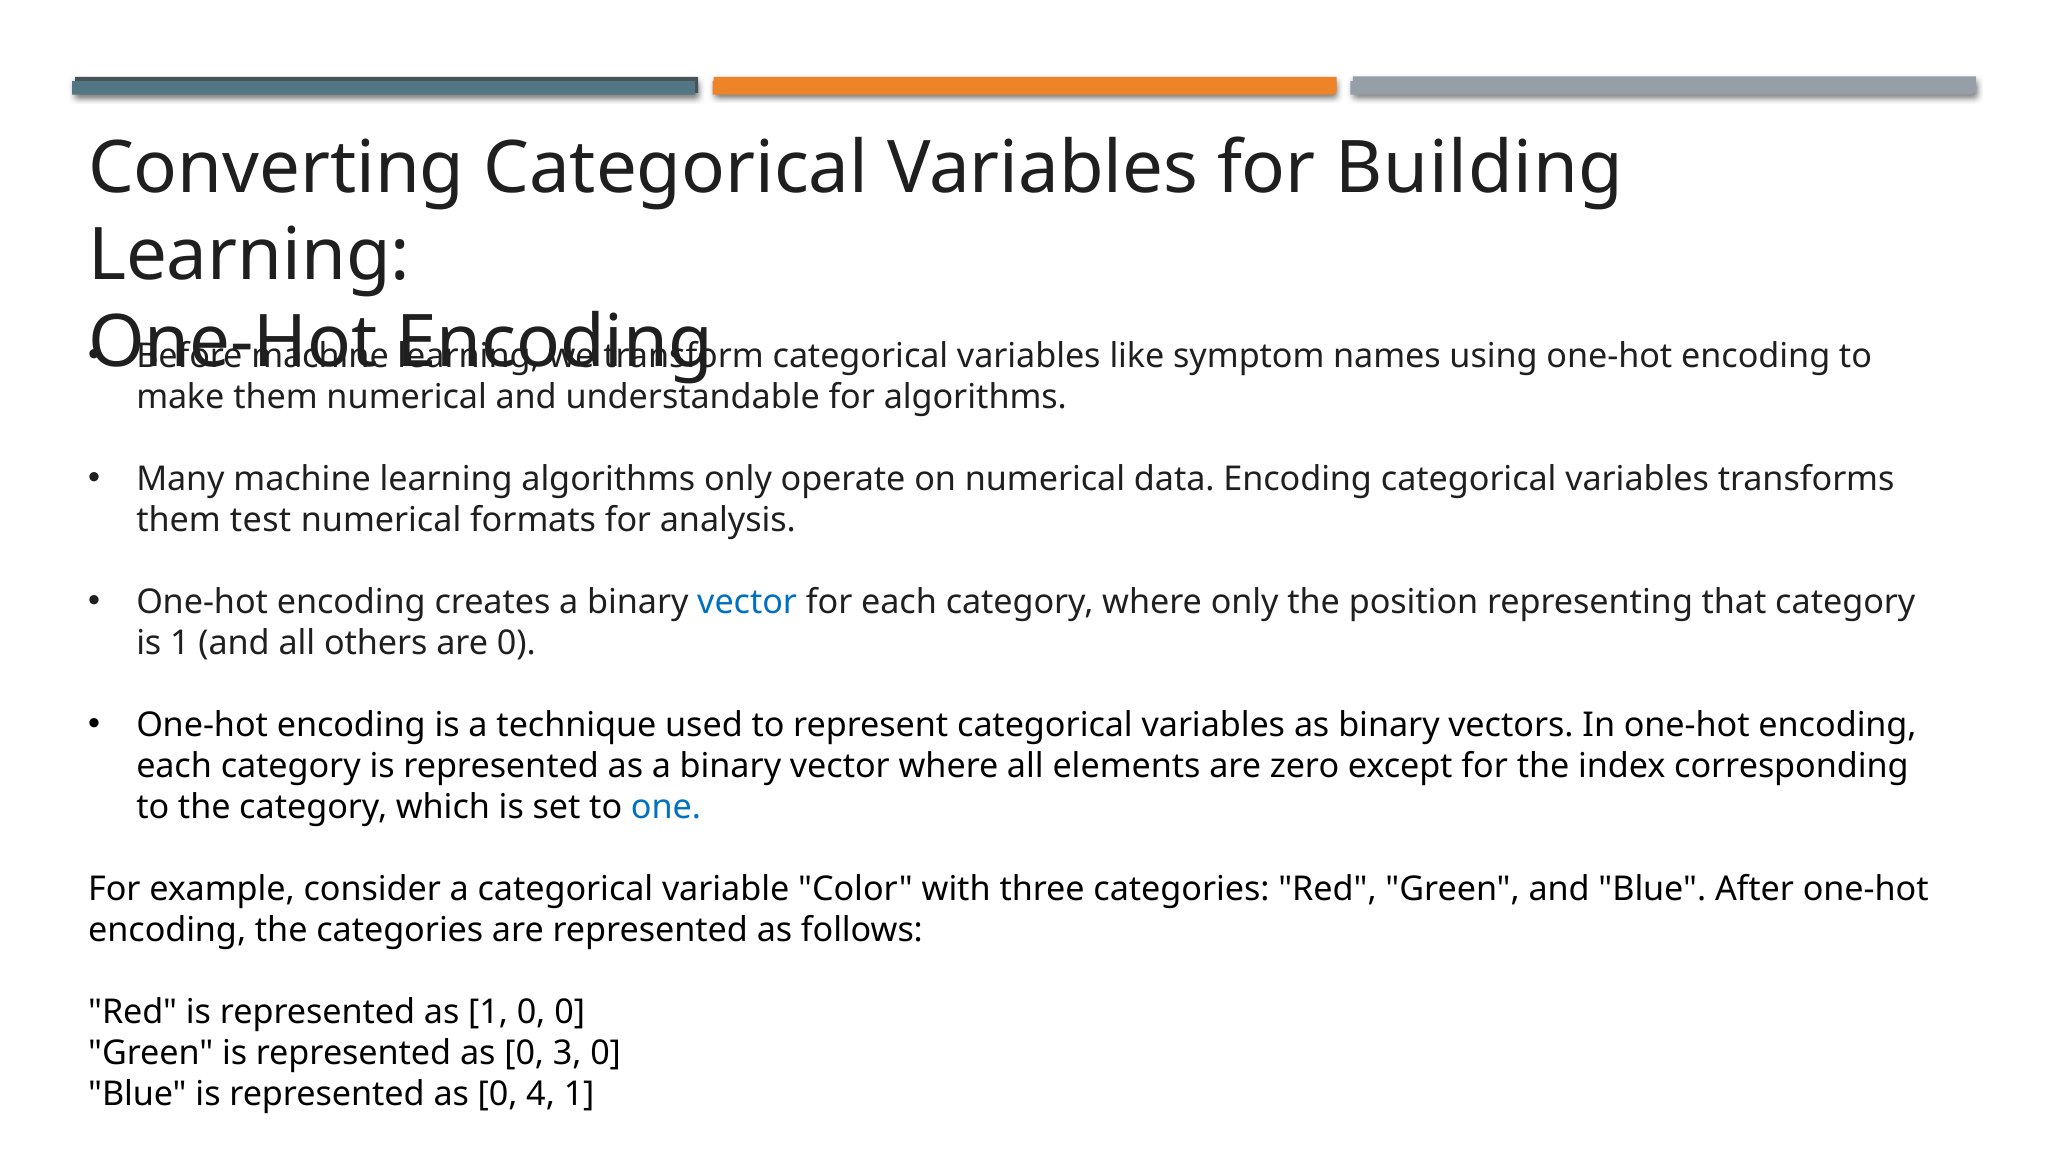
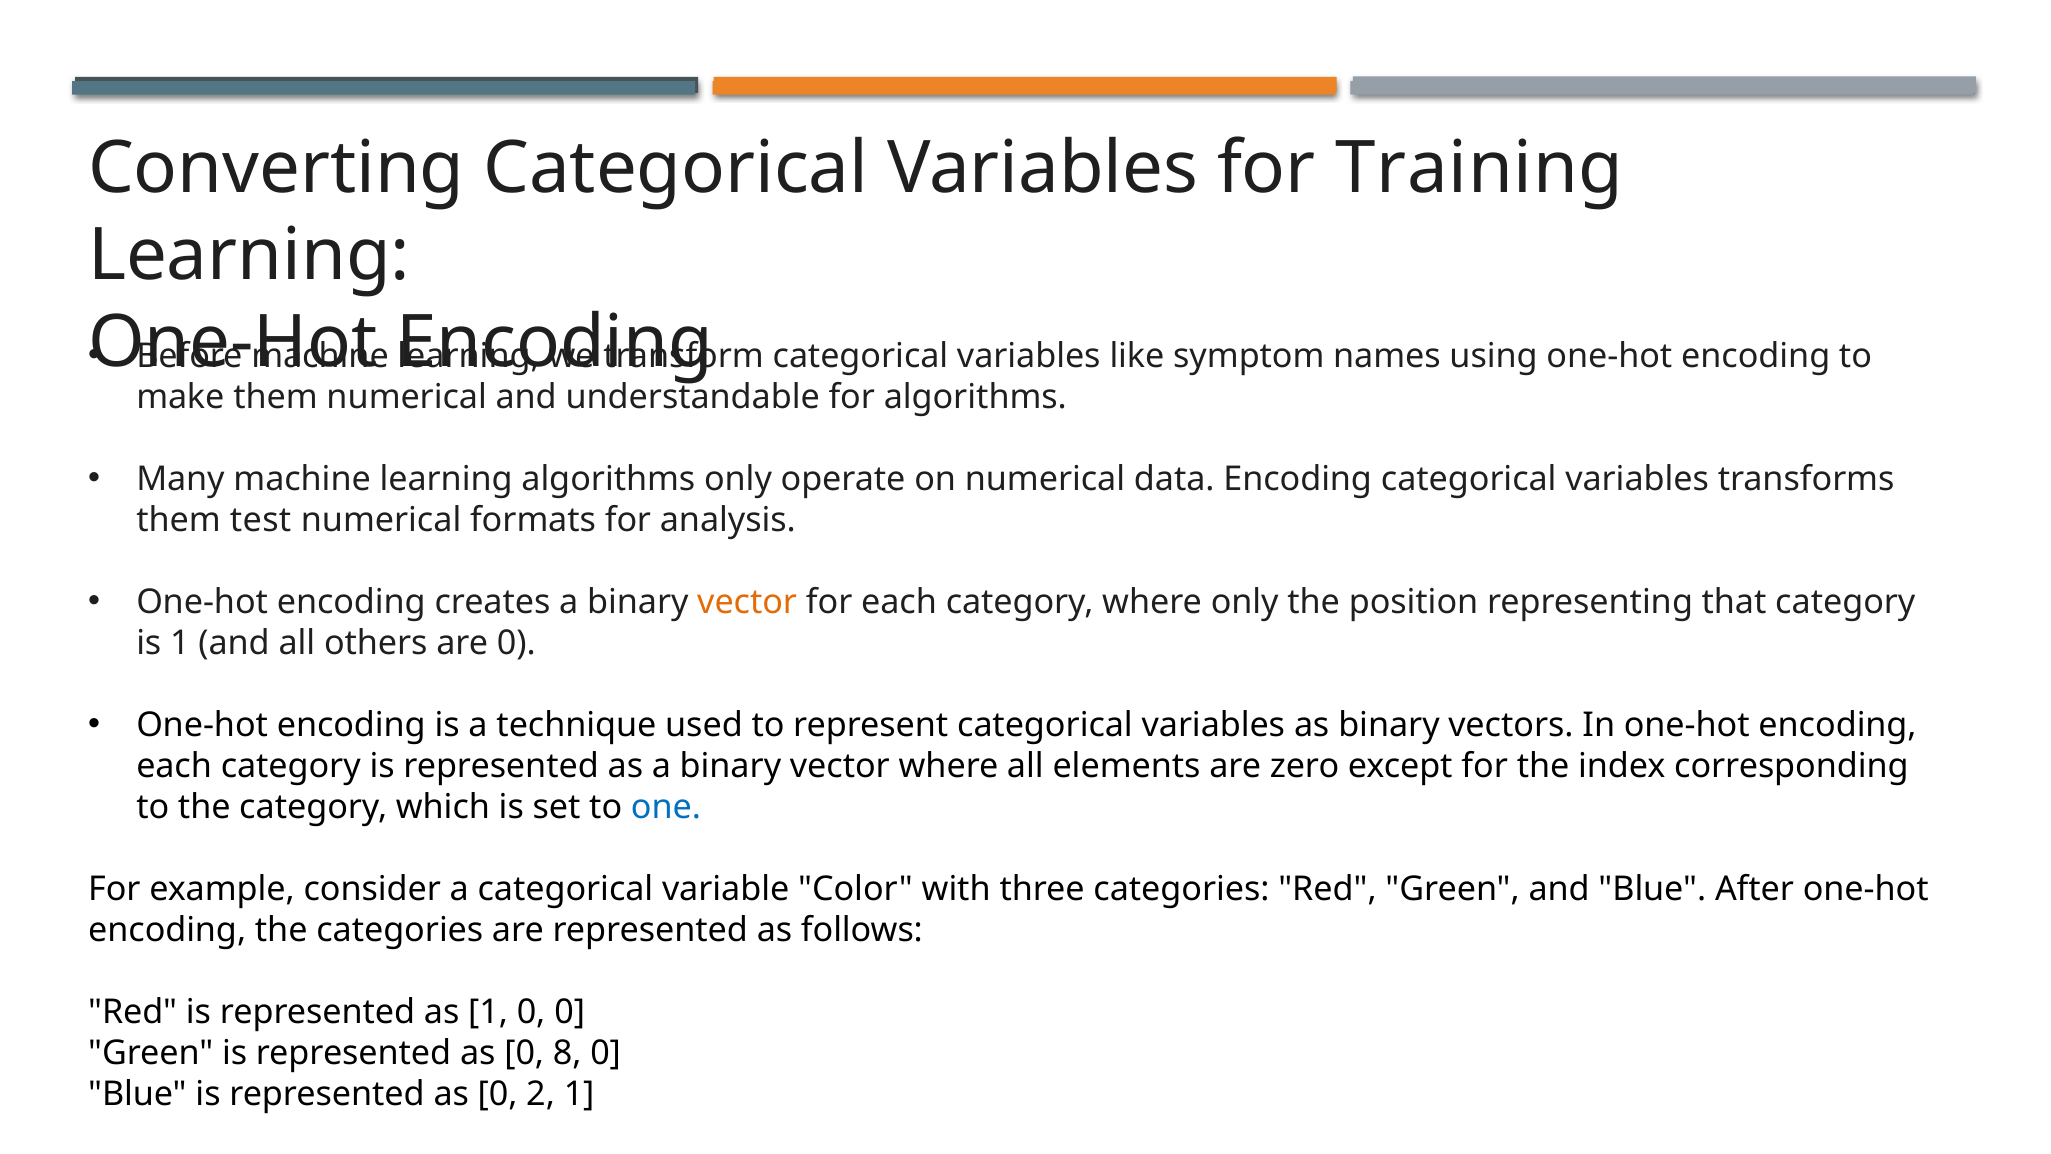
Building: Building -> Training
vector at (747, 602) colour: blue -> orange
3: 3 -> 8
4: 4 -> 2
